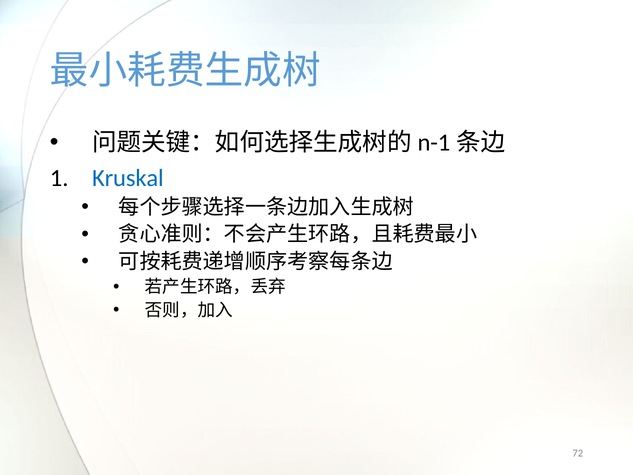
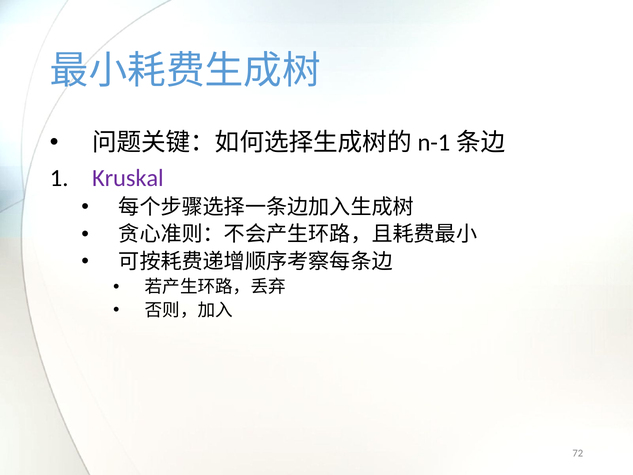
Kruskal colour: blue -> purple
